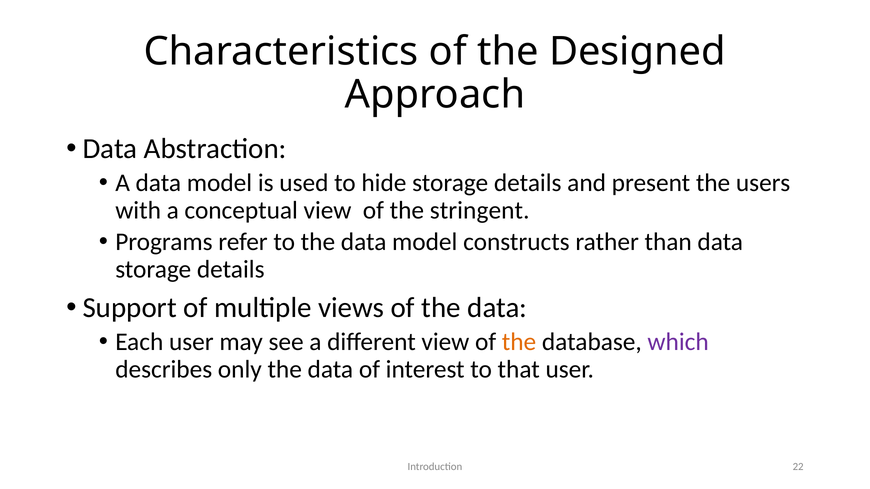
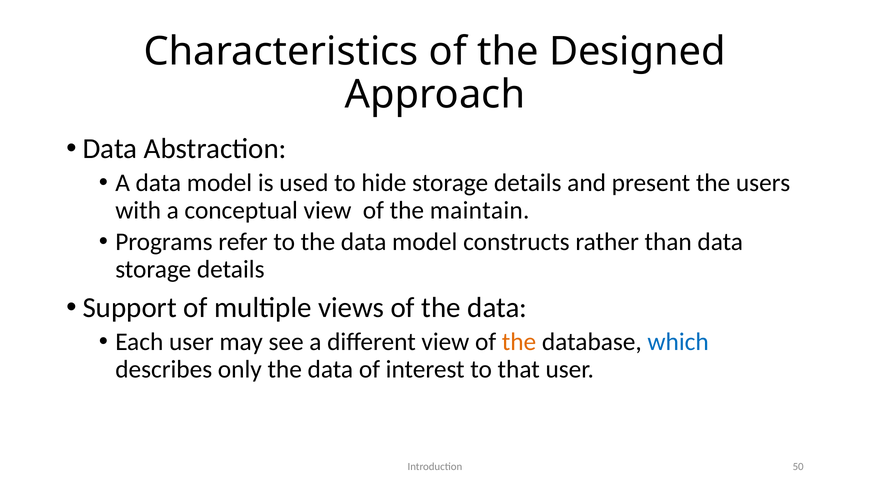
stringent: stringent -> maintain
which colour: purple -> blue
22: 22 -> 50
